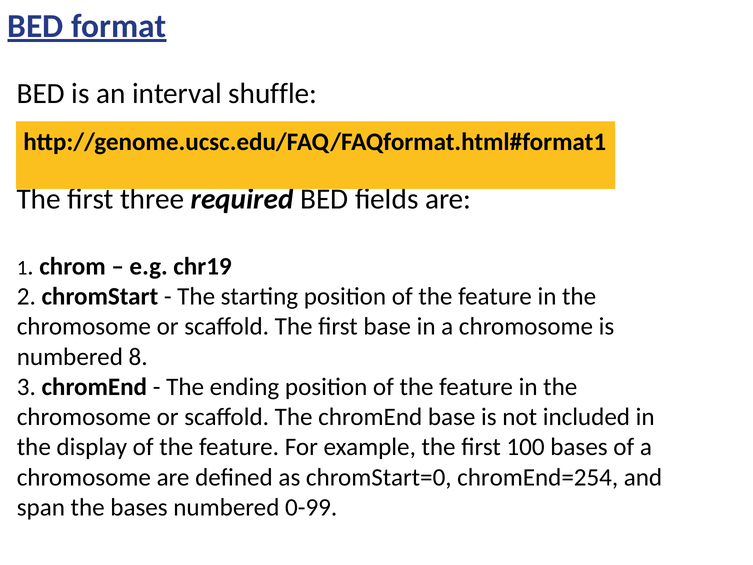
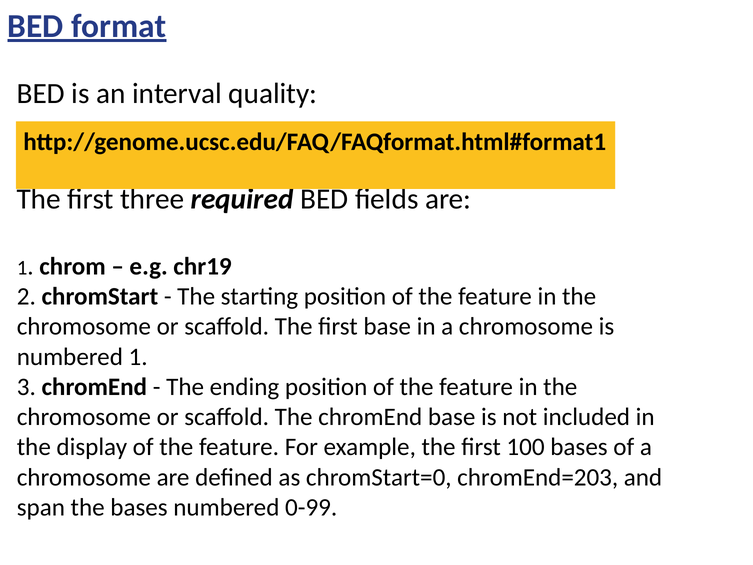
shuffle: shuffle -> quality
numbered 8: 8 -> 1
chromEnd=254: chromEnd=254 -> chromEnd=203
